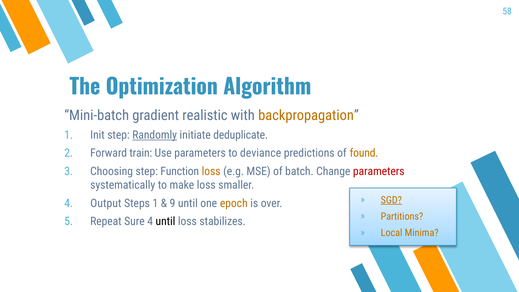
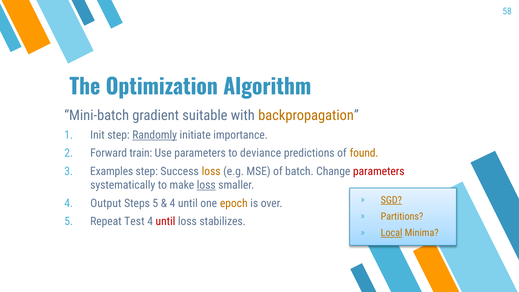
realistic: realistic -> suitable
deduplicate: deduplicate -> importance
Choosing: Choosing -> Examples
Function: Function -> Success
loss at (206, 185) underline: none -> present
Steps 1: 1 -> 5
9 at (172, 203): 9 -> 4
Sure: Sure -> Test
until at (165, 221) colour: black -> red
Local underline: none -> present
